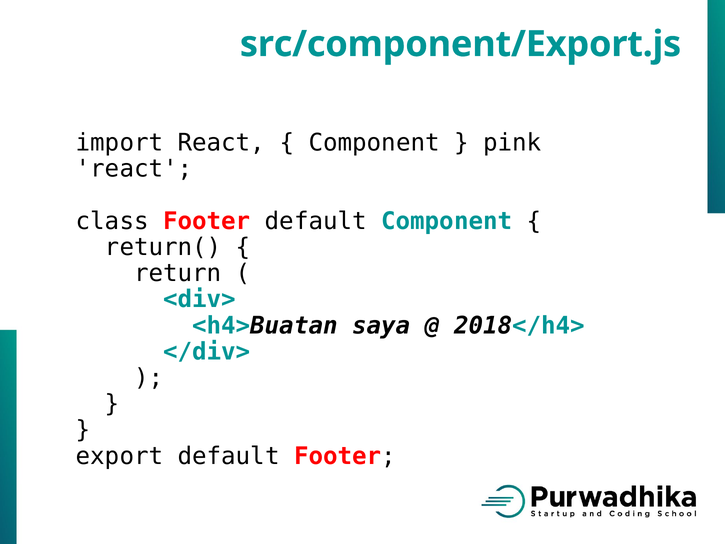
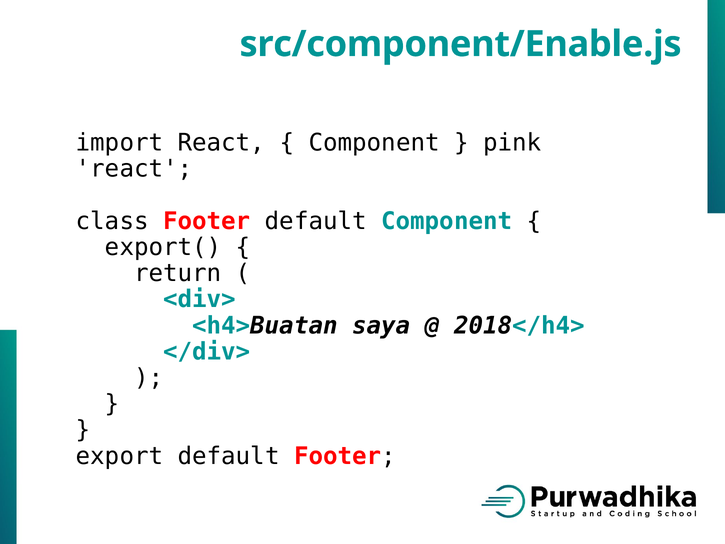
src/component/Export.js: src/component/Export.js -> src/component/Enable.js
return(: return( -> export(
